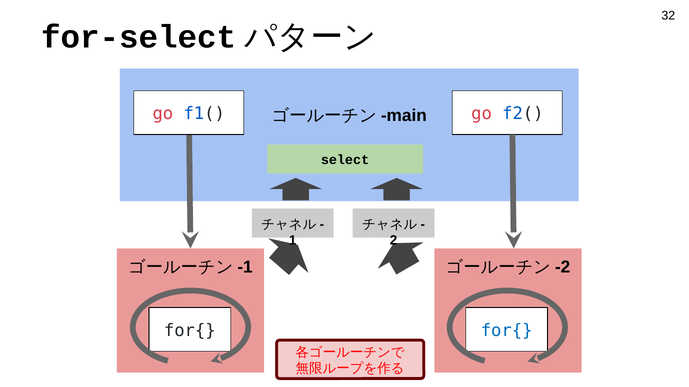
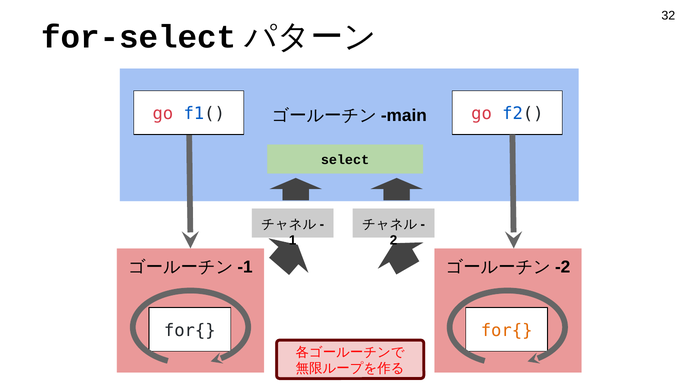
for{ at (507, 331) colour: blue -> orange
